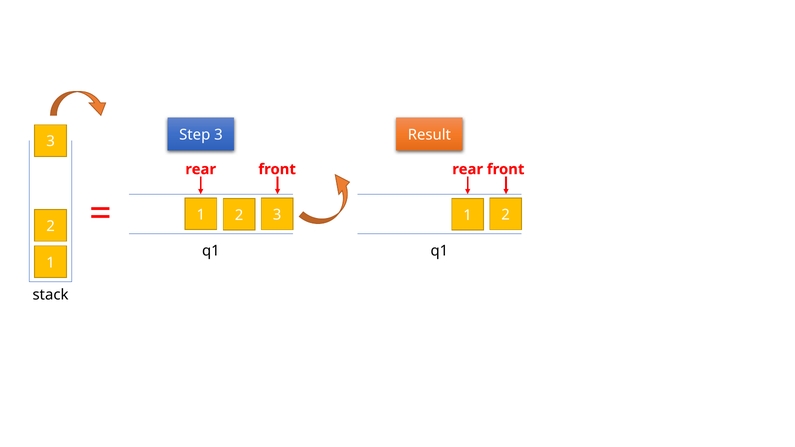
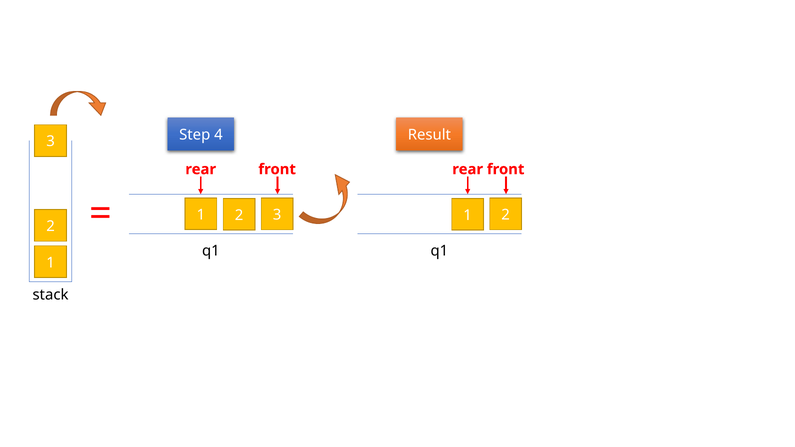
Step 3: 3 -> 4
